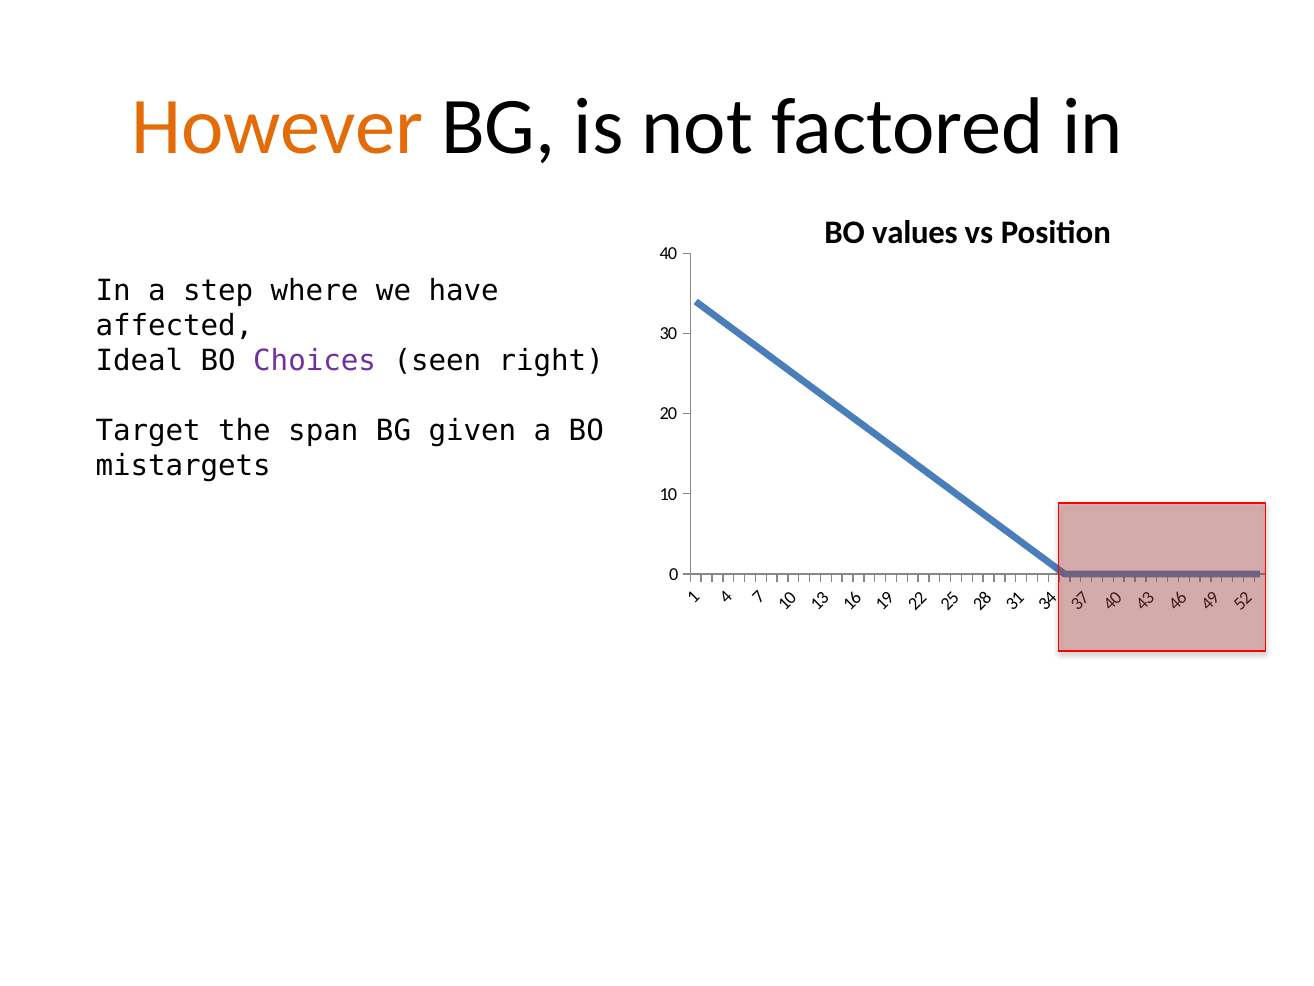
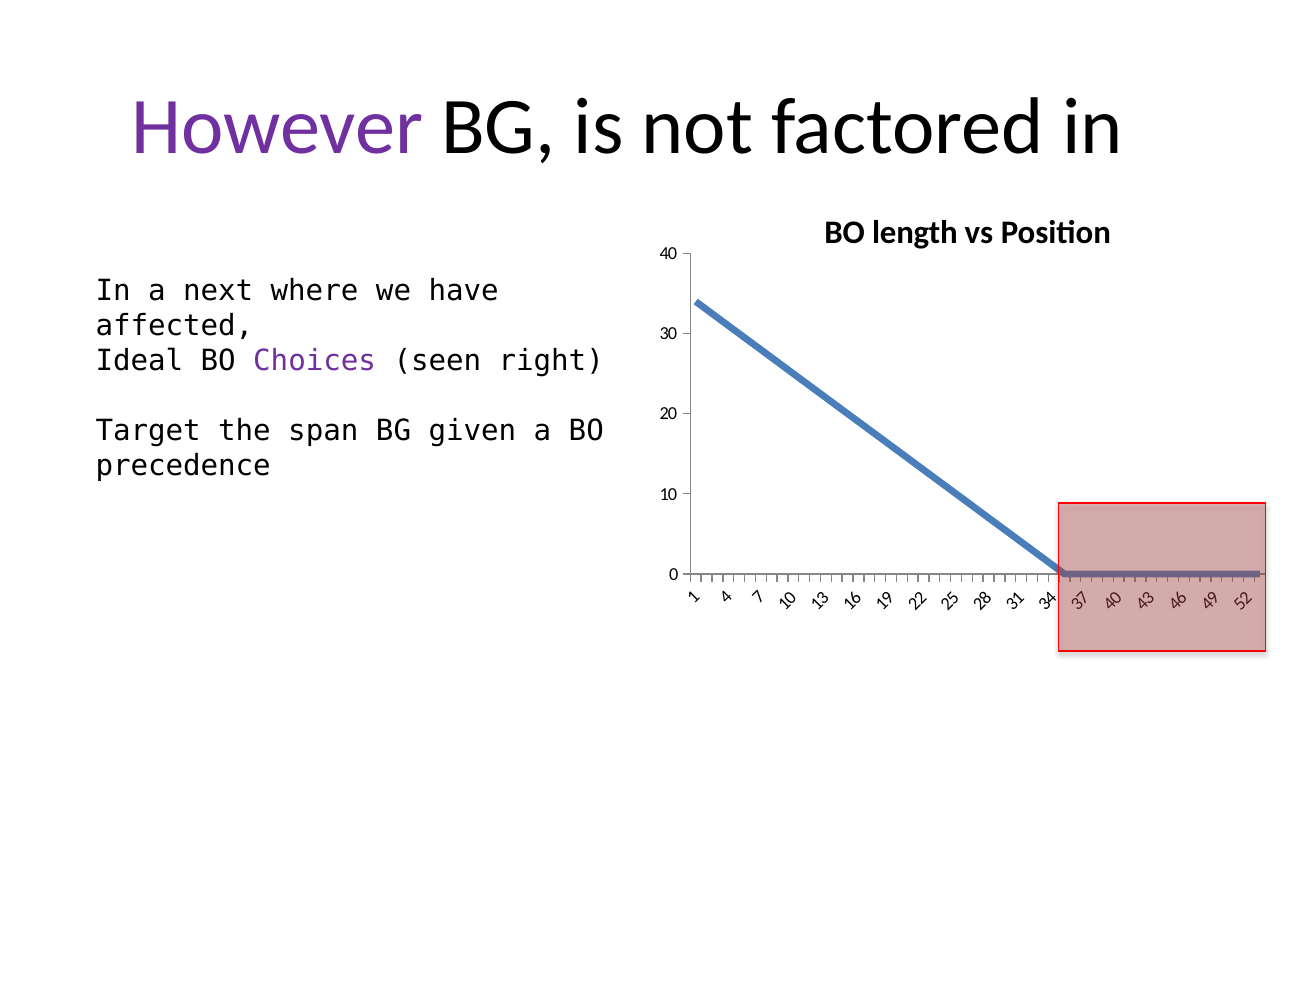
However colour: orange -> purple
values: values -> length
step: step -> next
mistargets: mistargets -> precedence
